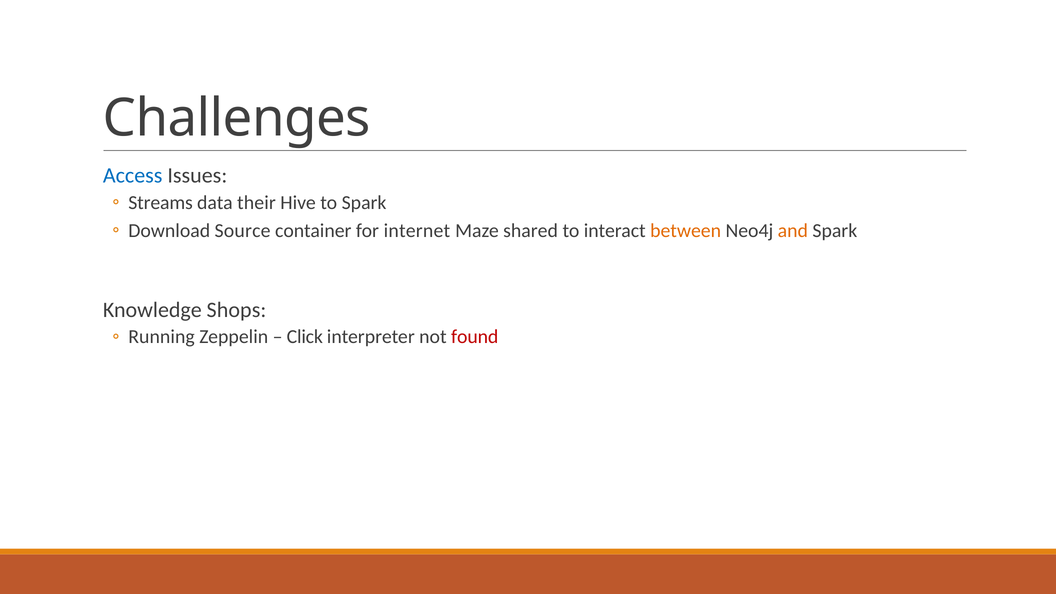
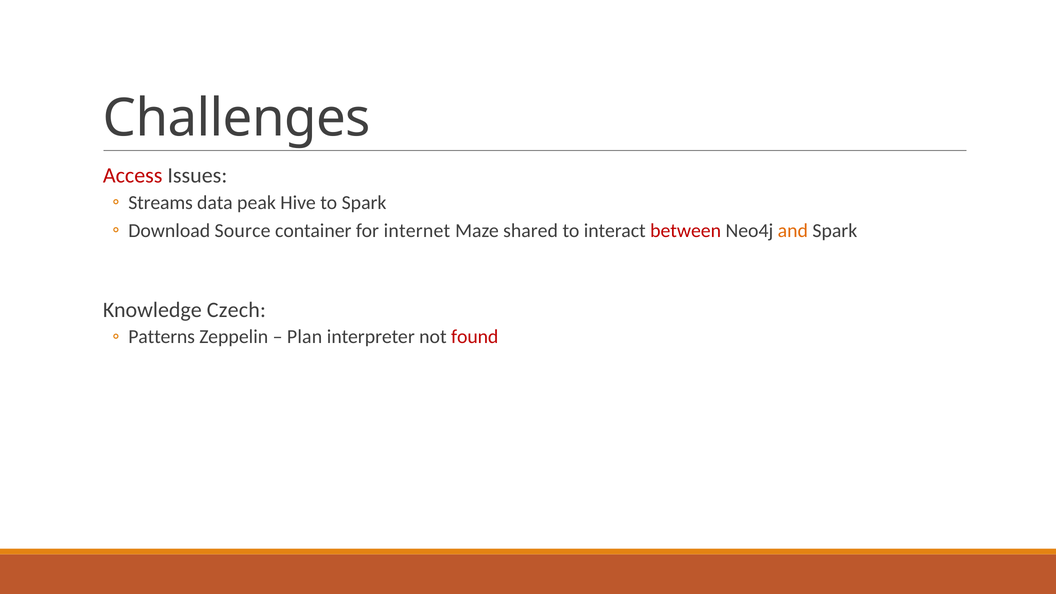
Access colour: blue -> red
their: their -> peak
between colour: orange -> red
Shops: Shops -> Czech
Running: Running -> Patterns
Click: Click -> Plan
